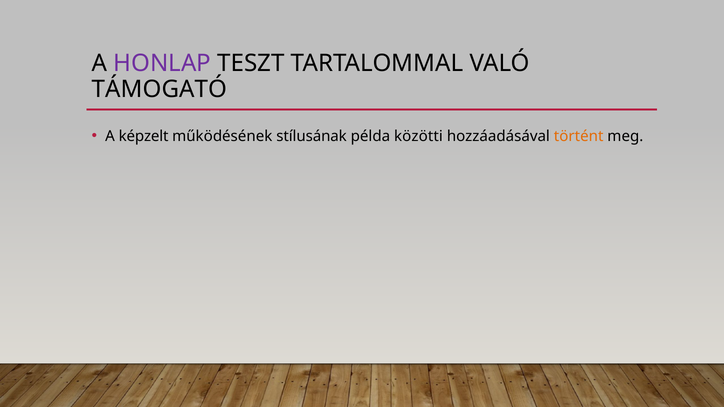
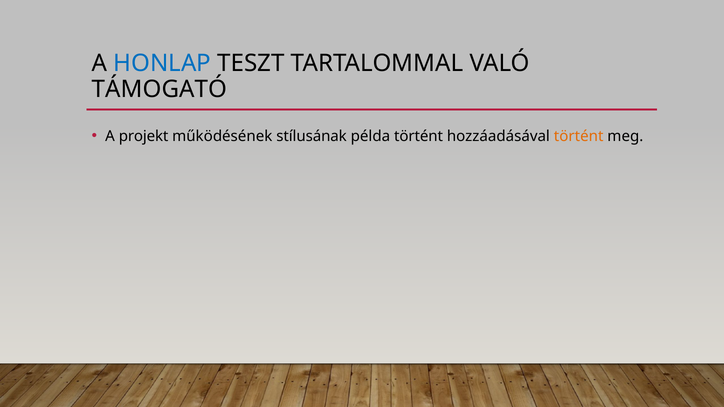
HONLAP colour: purple -> blue
képzelt: képzelt -> projekt
példa közötti: közötti -> történt
